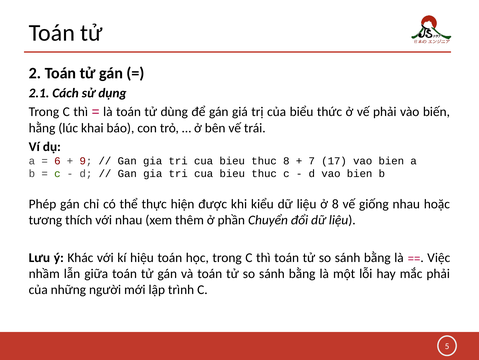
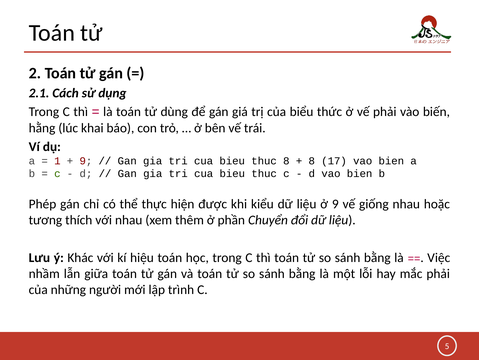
6: 6 -> 1
7 at (312, 160): 7 -> 8
ở 8: 8 -> 9
